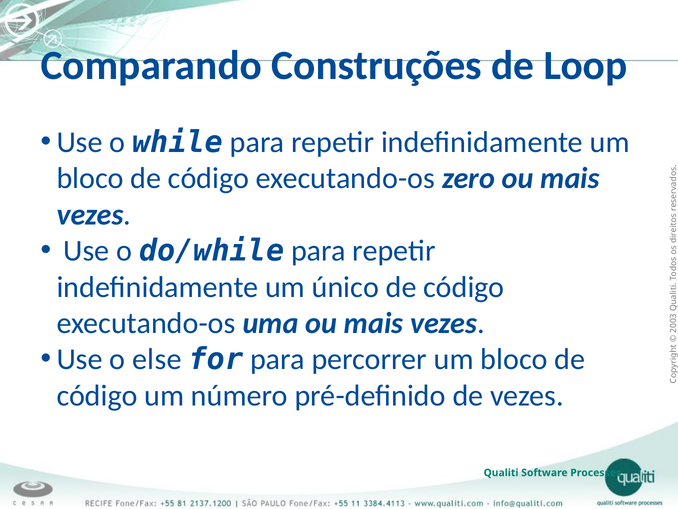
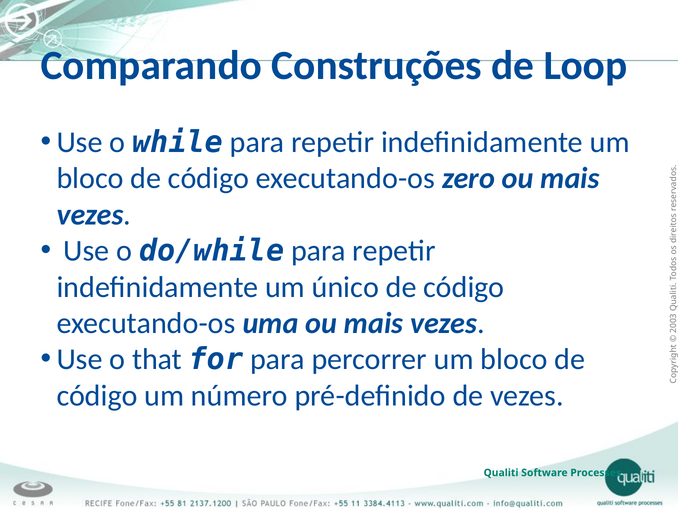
else: else -> that
